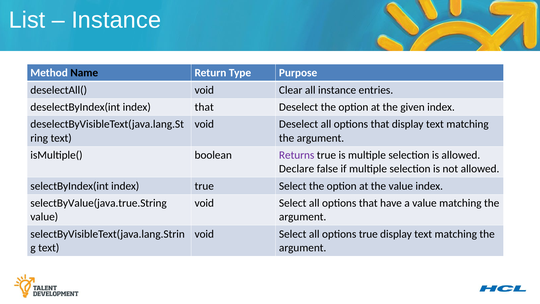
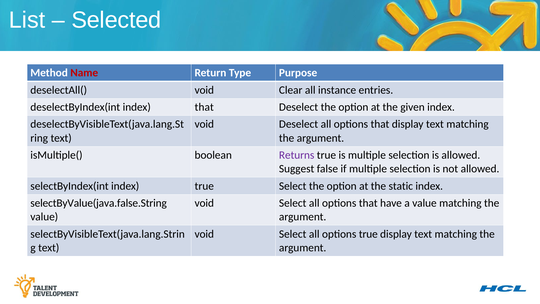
Instance at (116, 20): Instance -> Selected
Name colour: black -> red
Declare: Declare -> Suggest
the value: value -> static
selectByValue(java.true.String: selectByValue(java.true.String -> selectByValue(java.false.String
